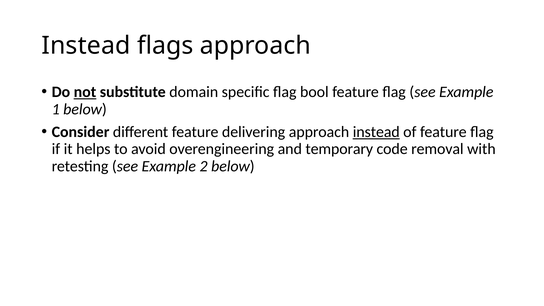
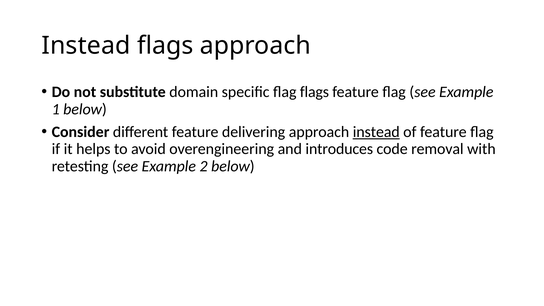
not underline: present -> none
flag bool: bool -> flags
temporary: temporary -> introduces
